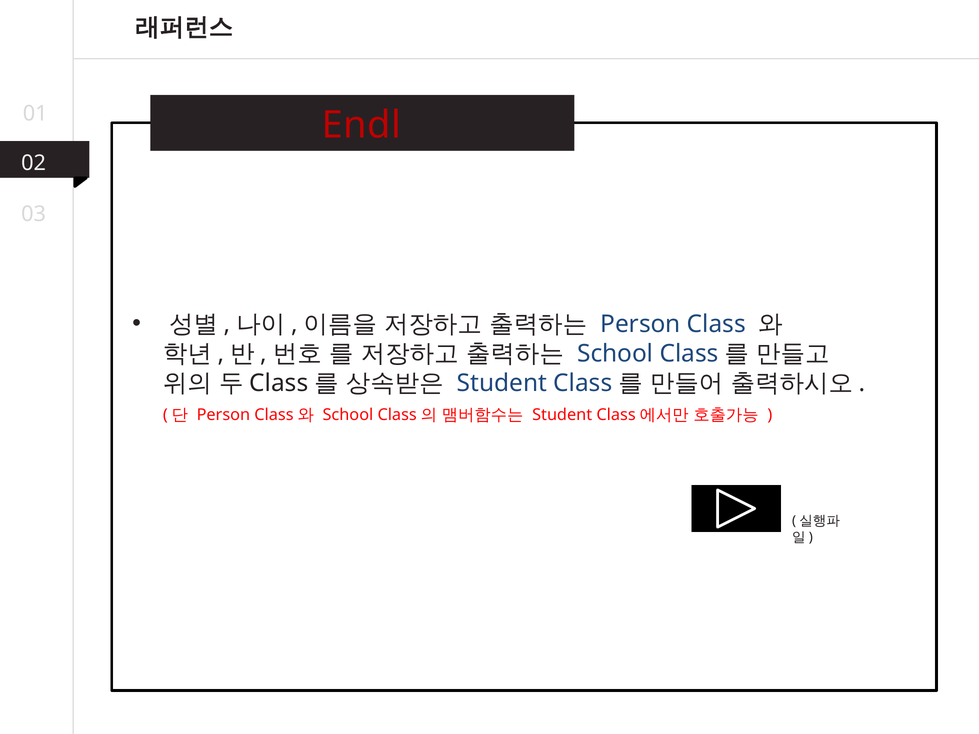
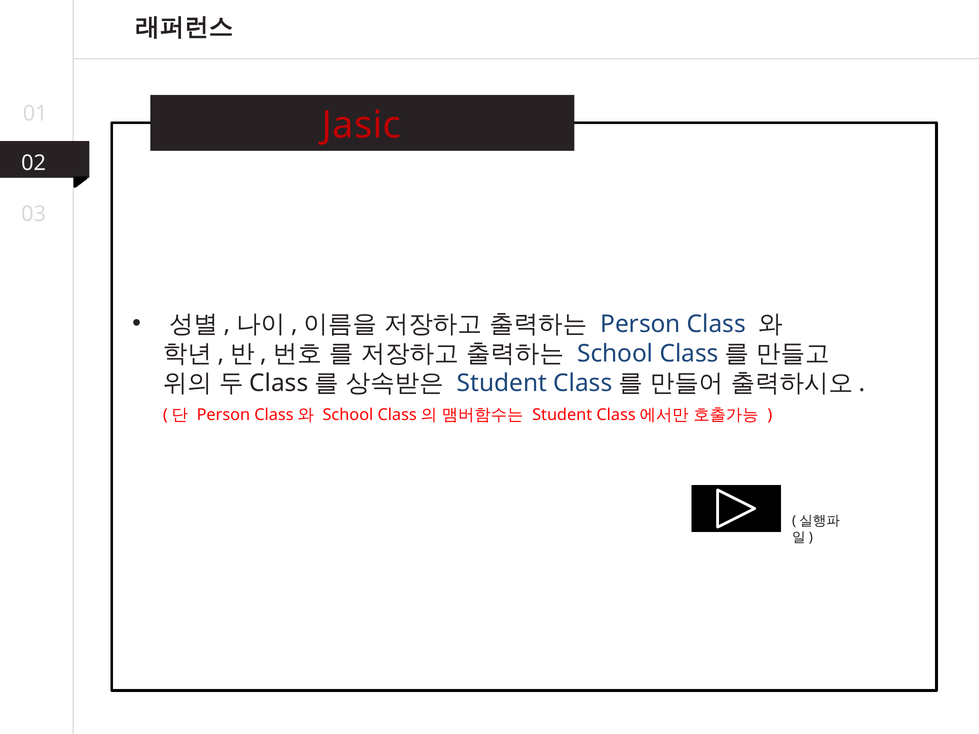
Endl: Endl -> Jasic
